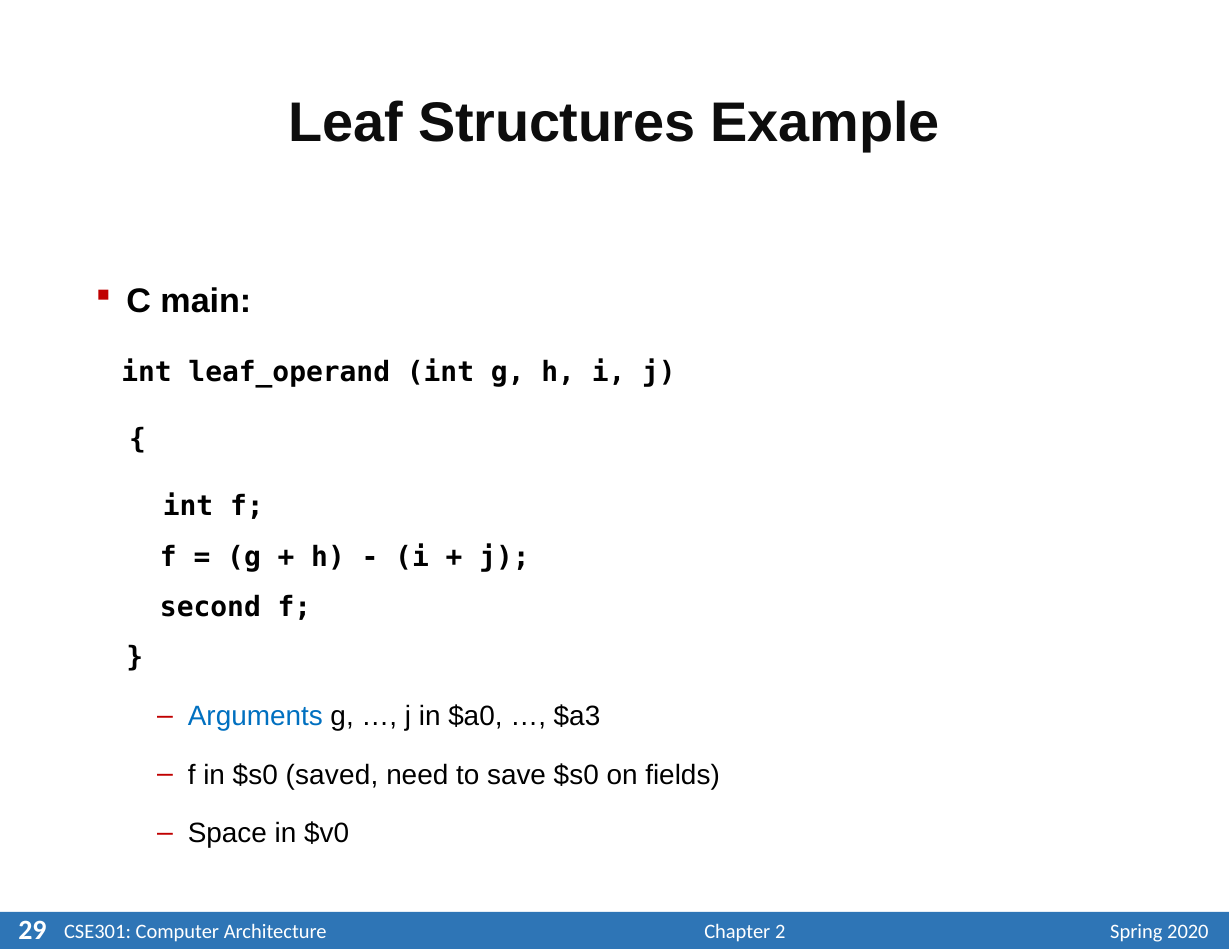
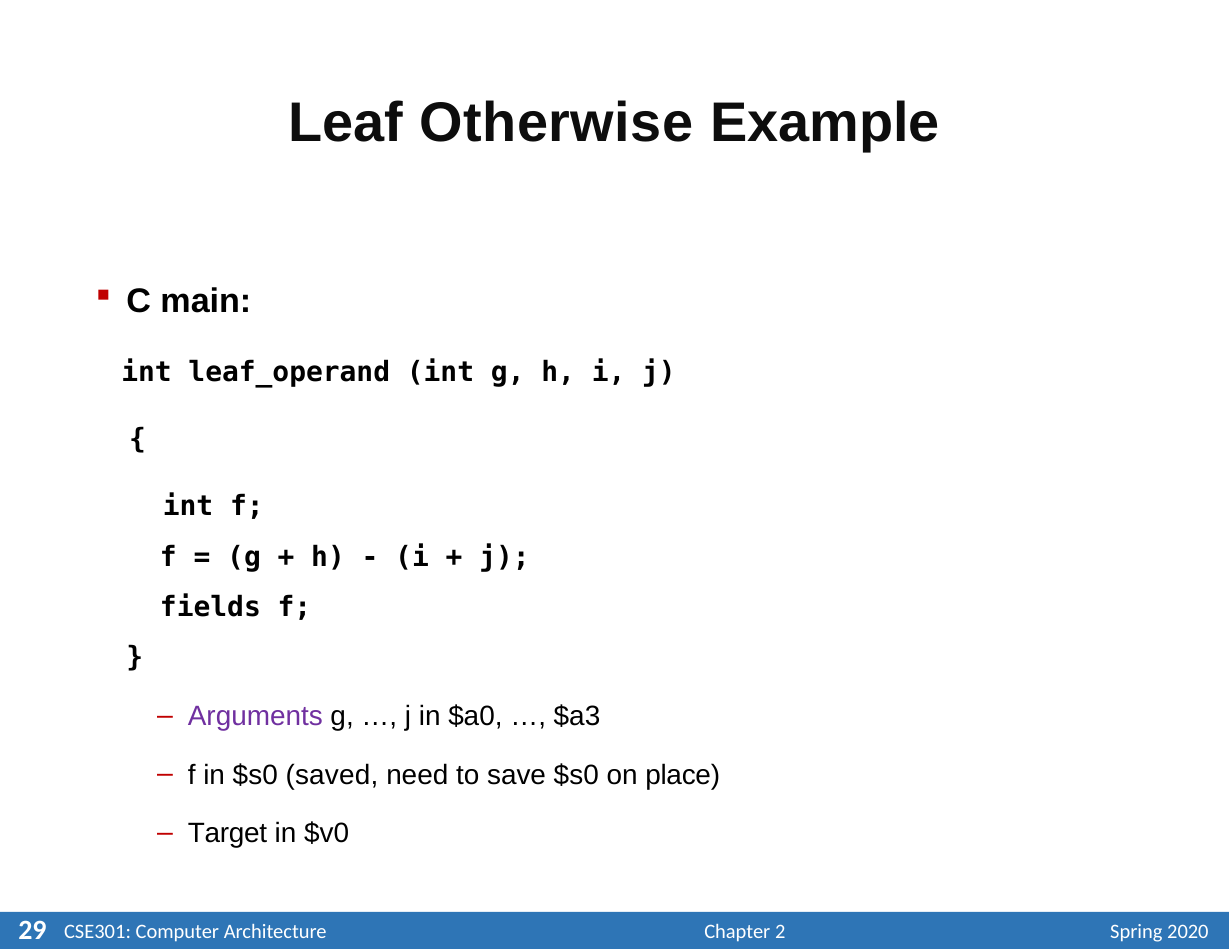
Structures: Structures -> Otherwise
second: second -> fields
Arguments colour: blue -> purple
fields: fields -> place
Space: Space -> Target
